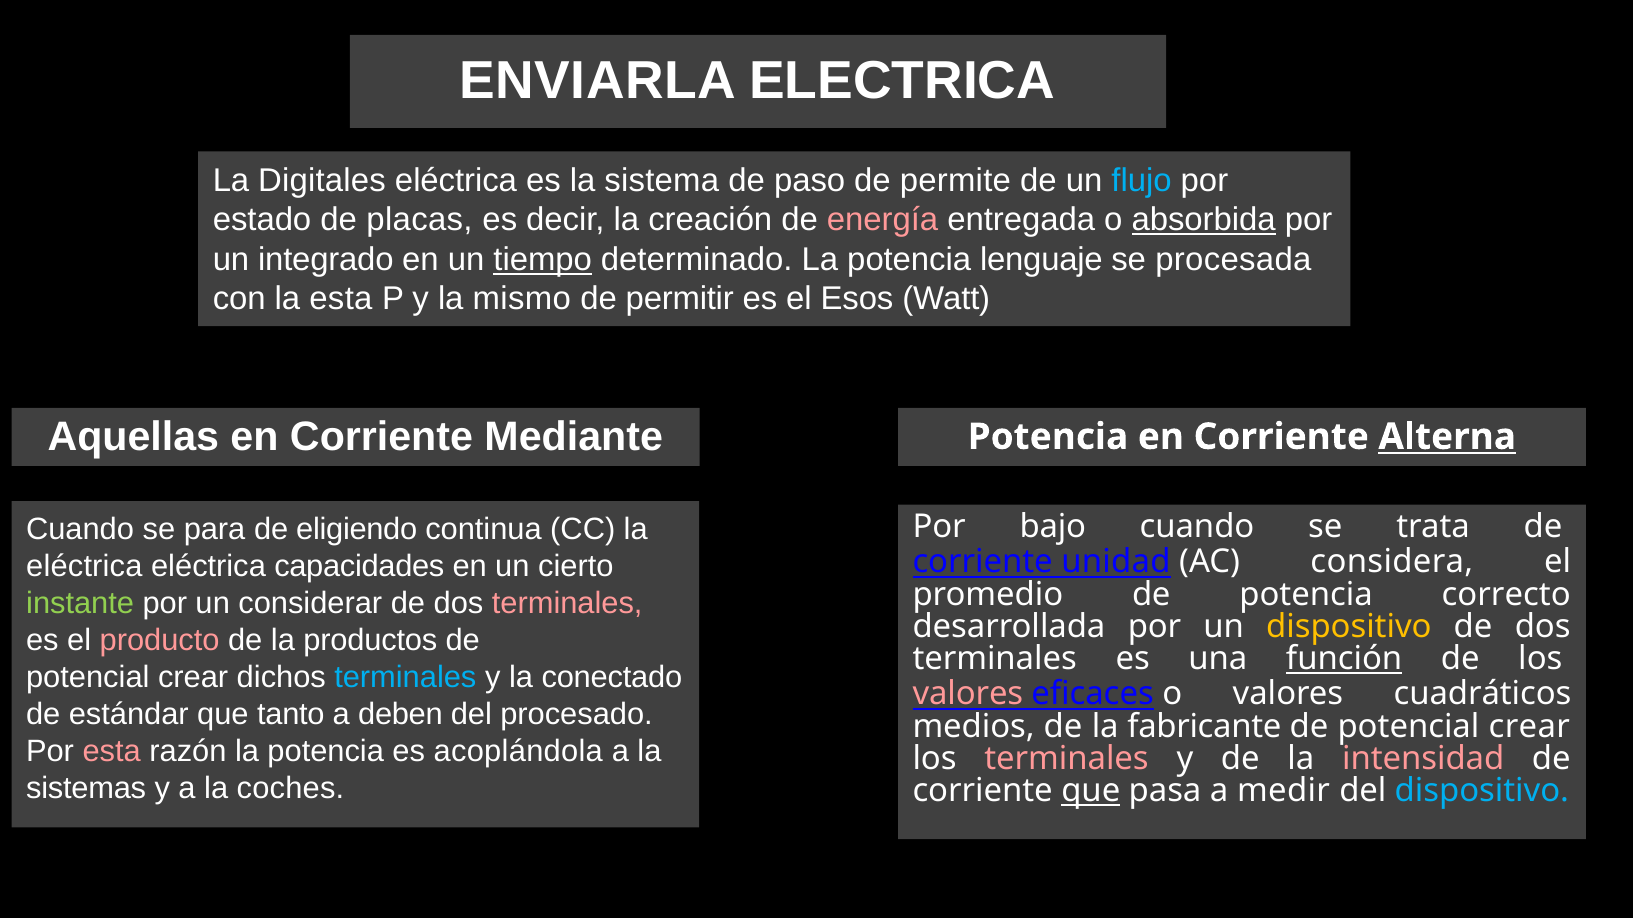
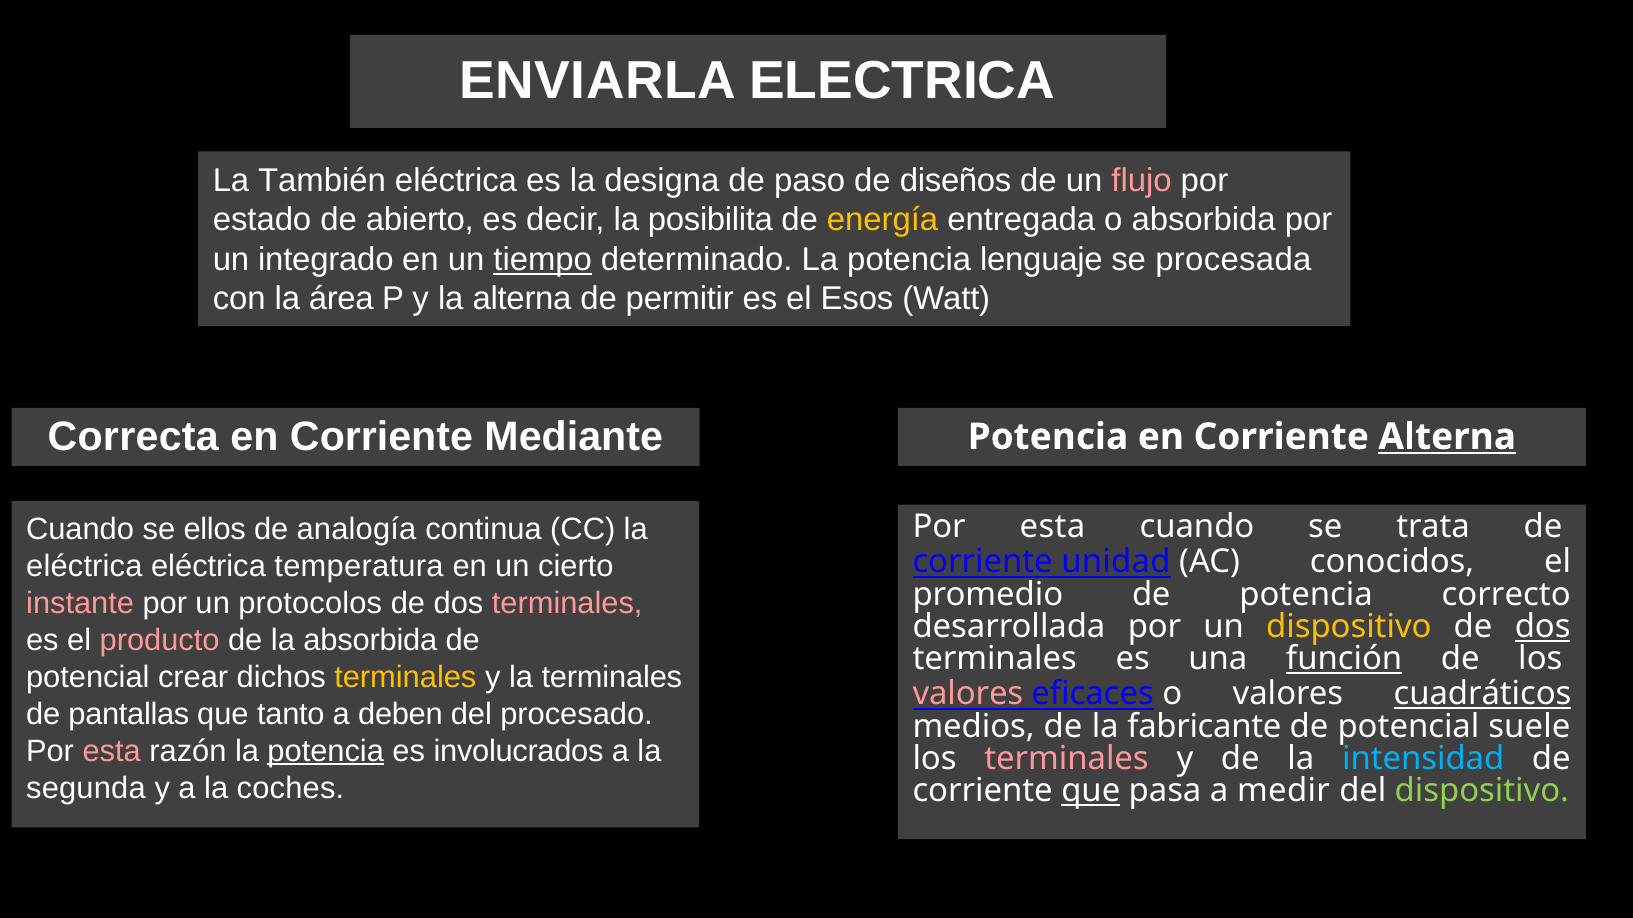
Digitales: Digitales -> También
sistema: sistema -> designa
permite: permite -> diseños
flujo colour: light blue -> pink
placas: placas -> abierto
creación: creación -> posibilita
energía colour: pink -> yellow
absorbida at (1204, 220) underline: present -> none
la esta: esta -> área
la mismo: mismo -> alterna
Aquellas: Aquellas -> Correcta
para: para -> ellos
eligiendo: eligiendo -> analogía
bajo at (1053, 527): bajo -> esta
capacidades: capacidades -> temperatura
considera: considera -> conocidos
instante colour: light green -> pink
considerar: considerar -> protocolos
dos at (1543, 627) underline: none -> present
la productos: productos -> absorbida
terminales at (405, 678) colour: light blue -> yellow
la conectado: conectado -> terminales
cuadráticos underline: none -> present
estándar: estándar -> pantallas
crear at (1529, 727): crear -> suele
potencia at (326, 752) underline: none -> present
acoplándola: acoplándola -> involucrados
intensidad colour: pink -> light blue
sistemas: sistemas -> segunda
dispositivo at (1482, 791) colour: light blue -> light green
